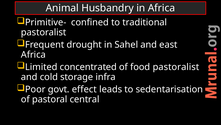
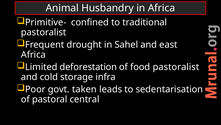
concentrated: concentrated -> deforestation
effect: effect -> taken
